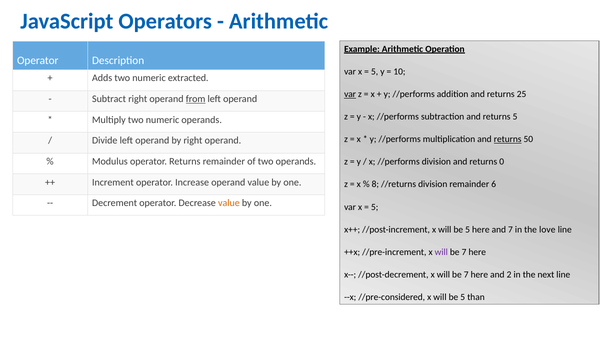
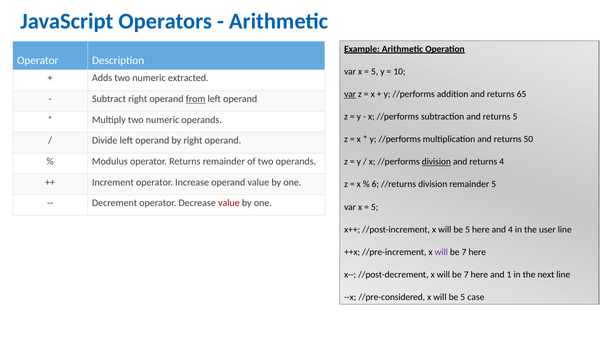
25: 25 -> 65
returns at (508, 139) underline: present -> none
division at (436, 162) underline: none -> present
returns 0: 0 -> 4
8: 8 -> 6
remainder 6: 6 -> 5
value at (229, 203) colour: orange -> red
and 7: 7 -> 4
love: love -> user
2: 2 -> 1
than: than -> case
